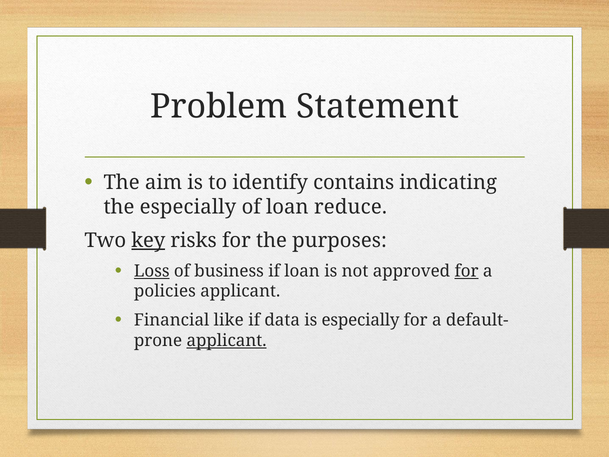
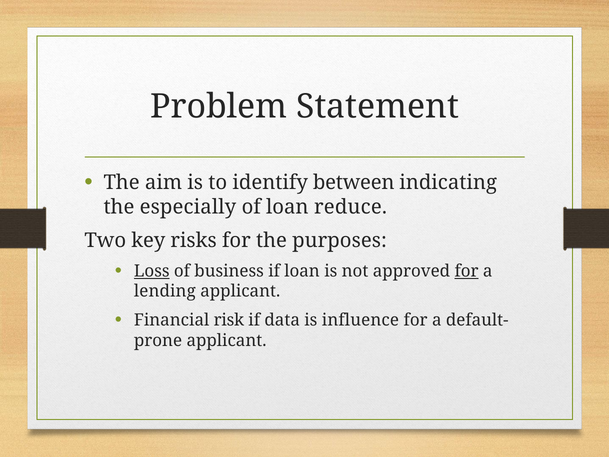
contains: contains -> between
key underline: present -> none
policies: policies -> lending
like: like -> risk
is especially: especially -> influence
applicant at (227, 340) underline: present -> none
